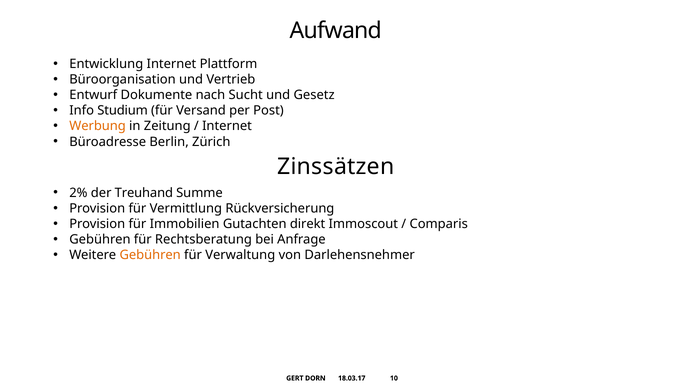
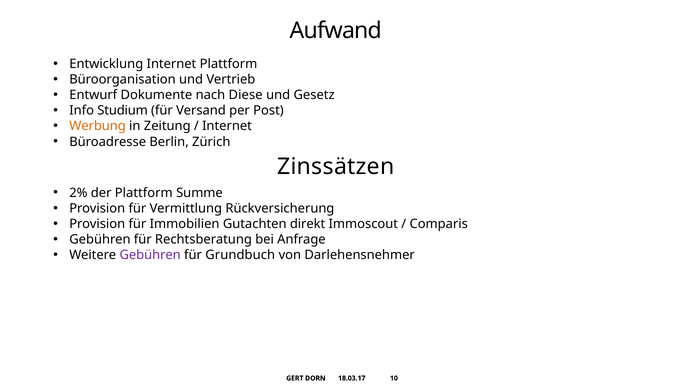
Sucht: Sucht -> Diese
der Treuhand: Treuhand -> Plattform
Gebühren at (150, 255) colour: orange -> purple
Verwaltung: Verwaltung -> Grundbuch
